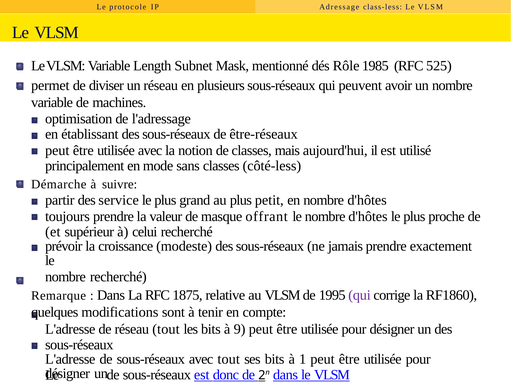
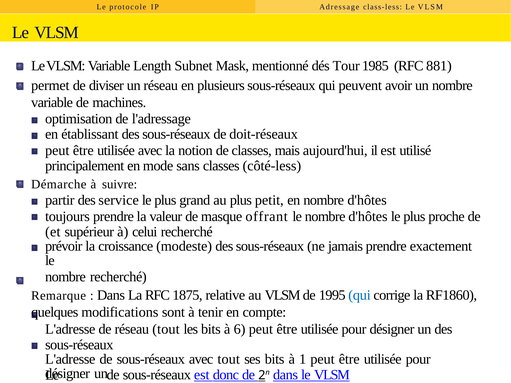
Rôle: Rôle -> Tour
525: 525 -> 881
être-réseaux: être-réseaux -> doit-réseaux
qui at (360, 295) colour: purple -> blue
9: 9 -> 6
